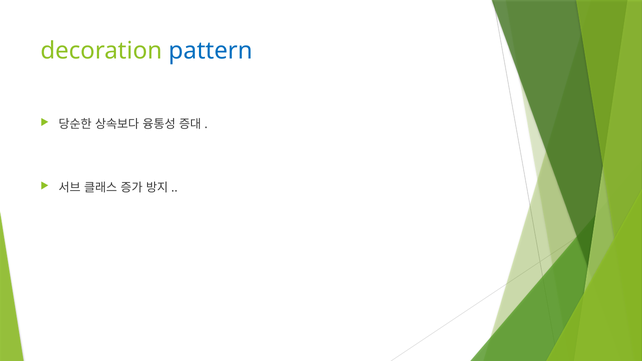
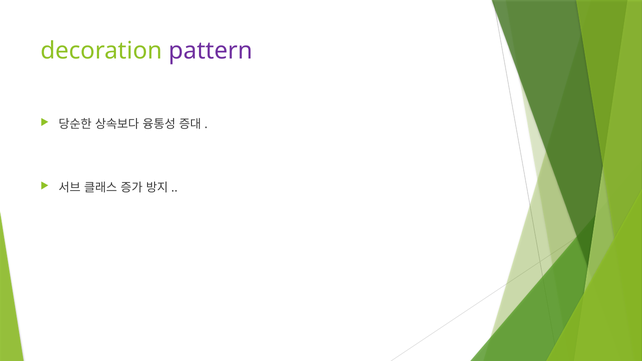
pattern colour: blue -> purple
